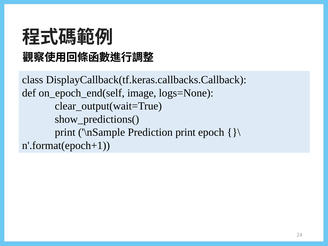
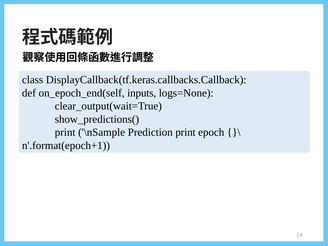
image: image -> inputs
